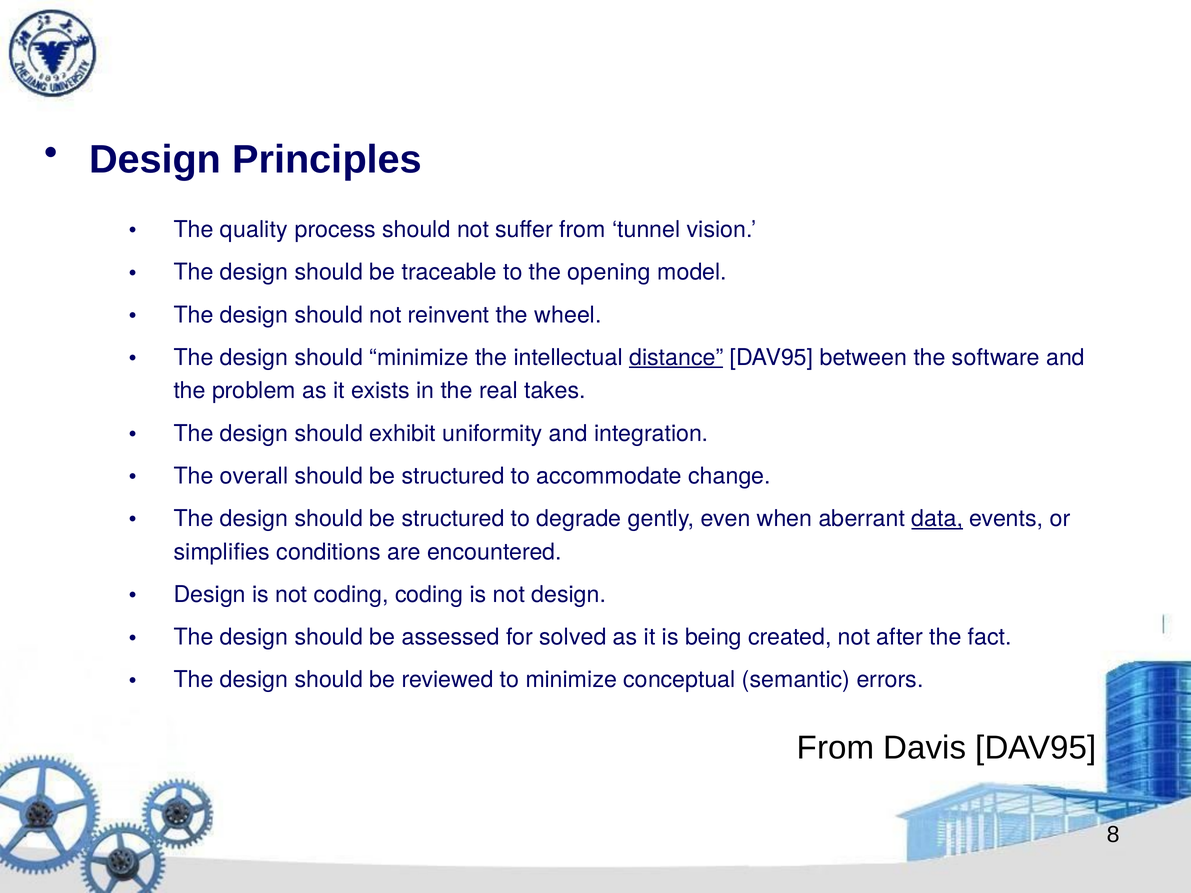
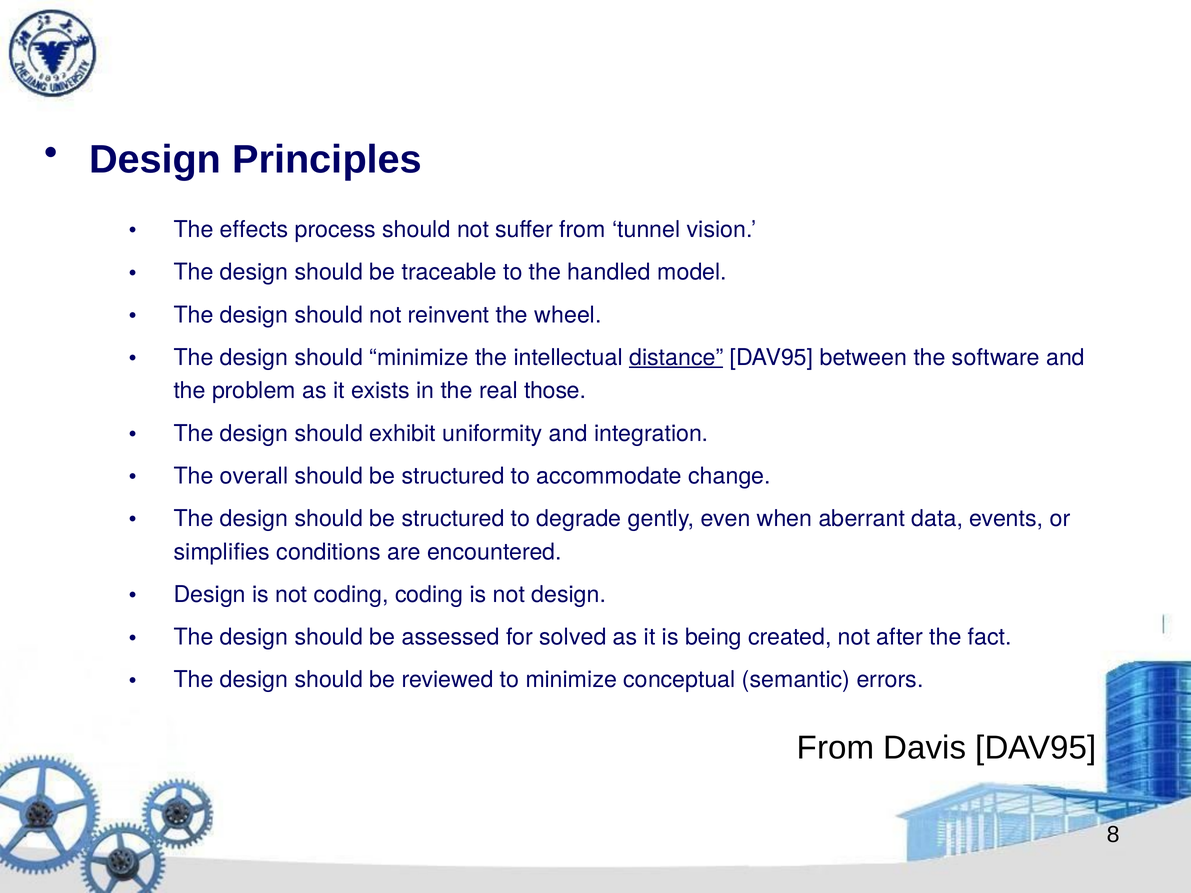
quality: quality -> effects
opening: opening -> handled
takes: takes -> those
data underline: present -> none
